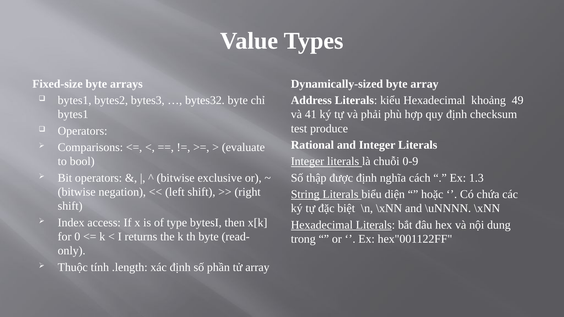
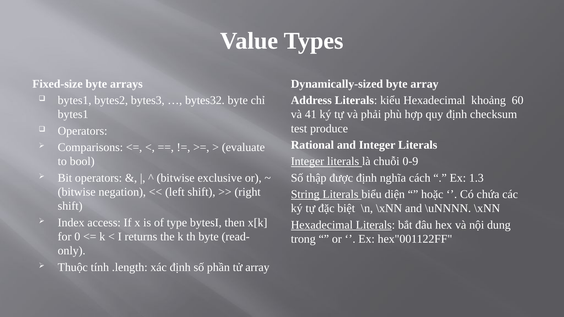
49: 49 -> 60
